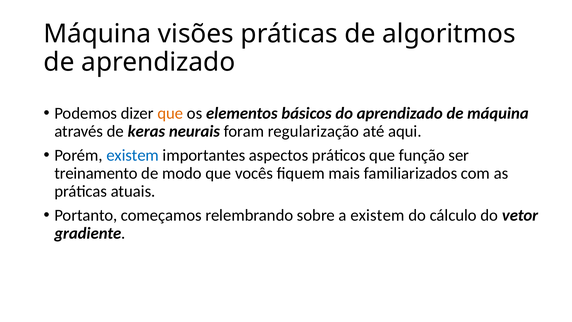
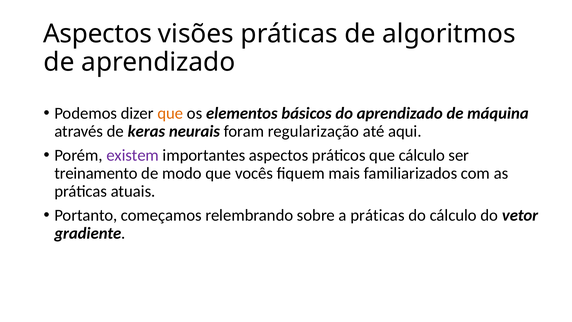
Máquina at (97, 34): Máquina -> Aspectos
existem at (133, 155) colour: blue -> purple
que função: função -> cálculo
a existem: existem -> práticas
